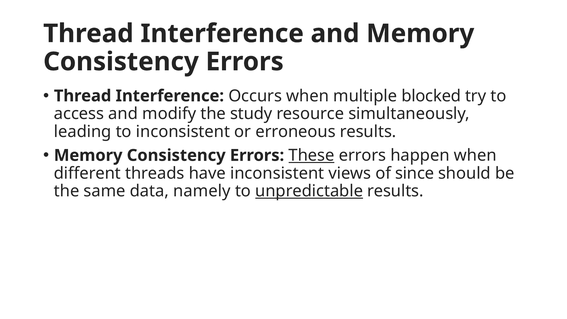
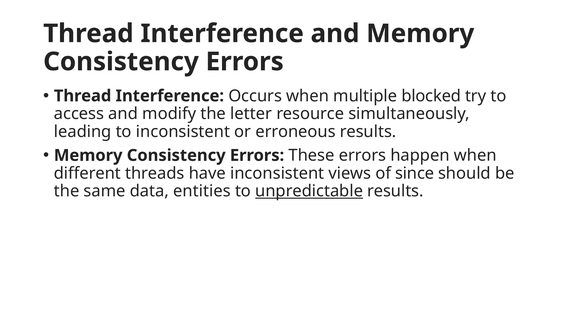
study: study -> letter
These underline: present -> none
namely: namely -> entities
